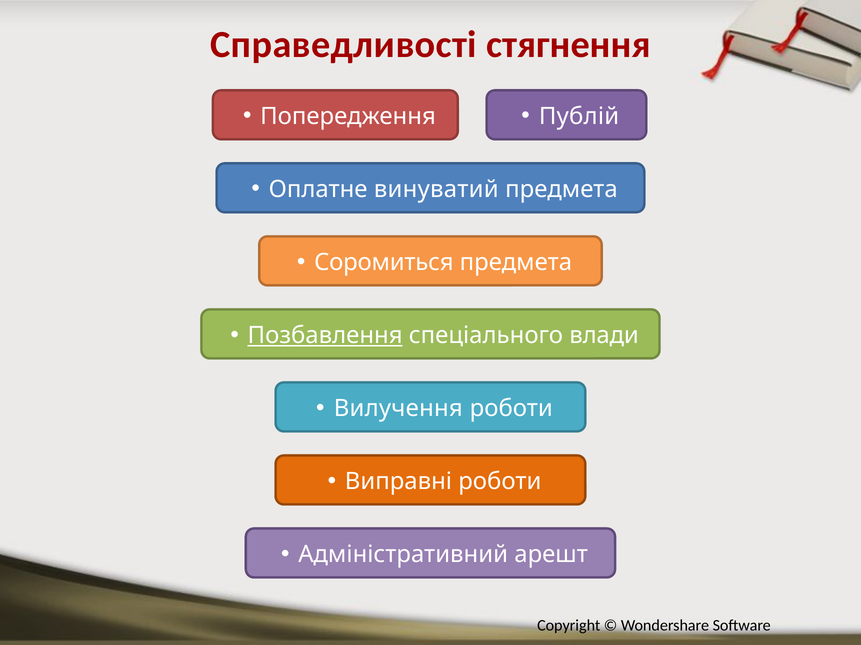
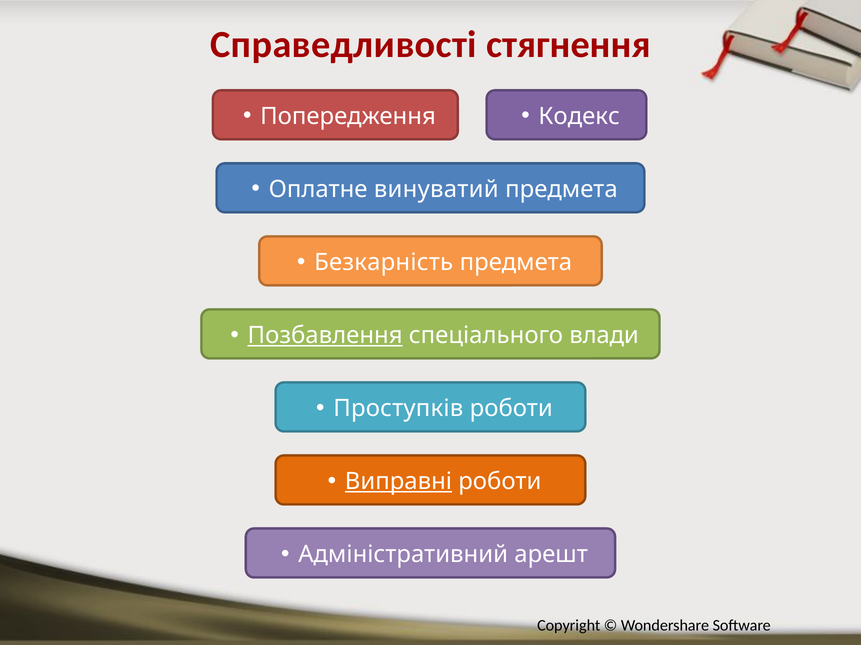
Публій: Публій -> Кодекс
Соромиться: Соромиться -> Безкарність
Вилучення: Вилучення -> Проступків
Виправні underline: none -> present
